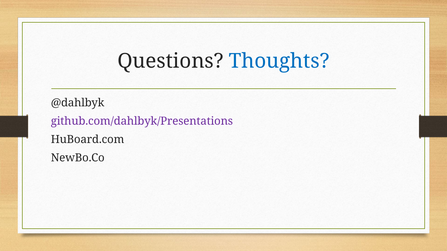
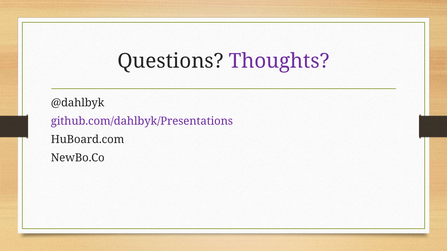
Thoughts colour: blue -> purple
